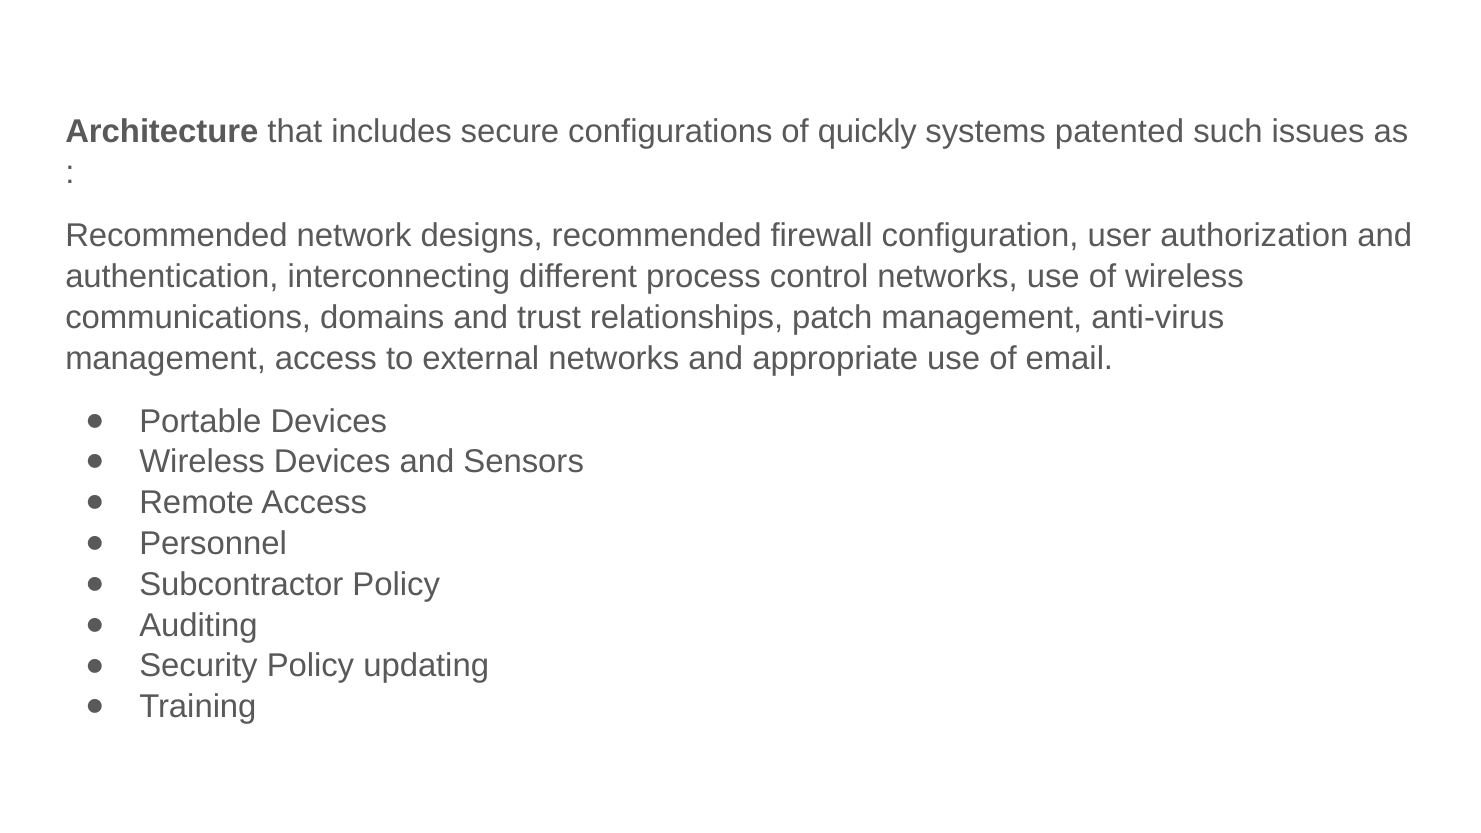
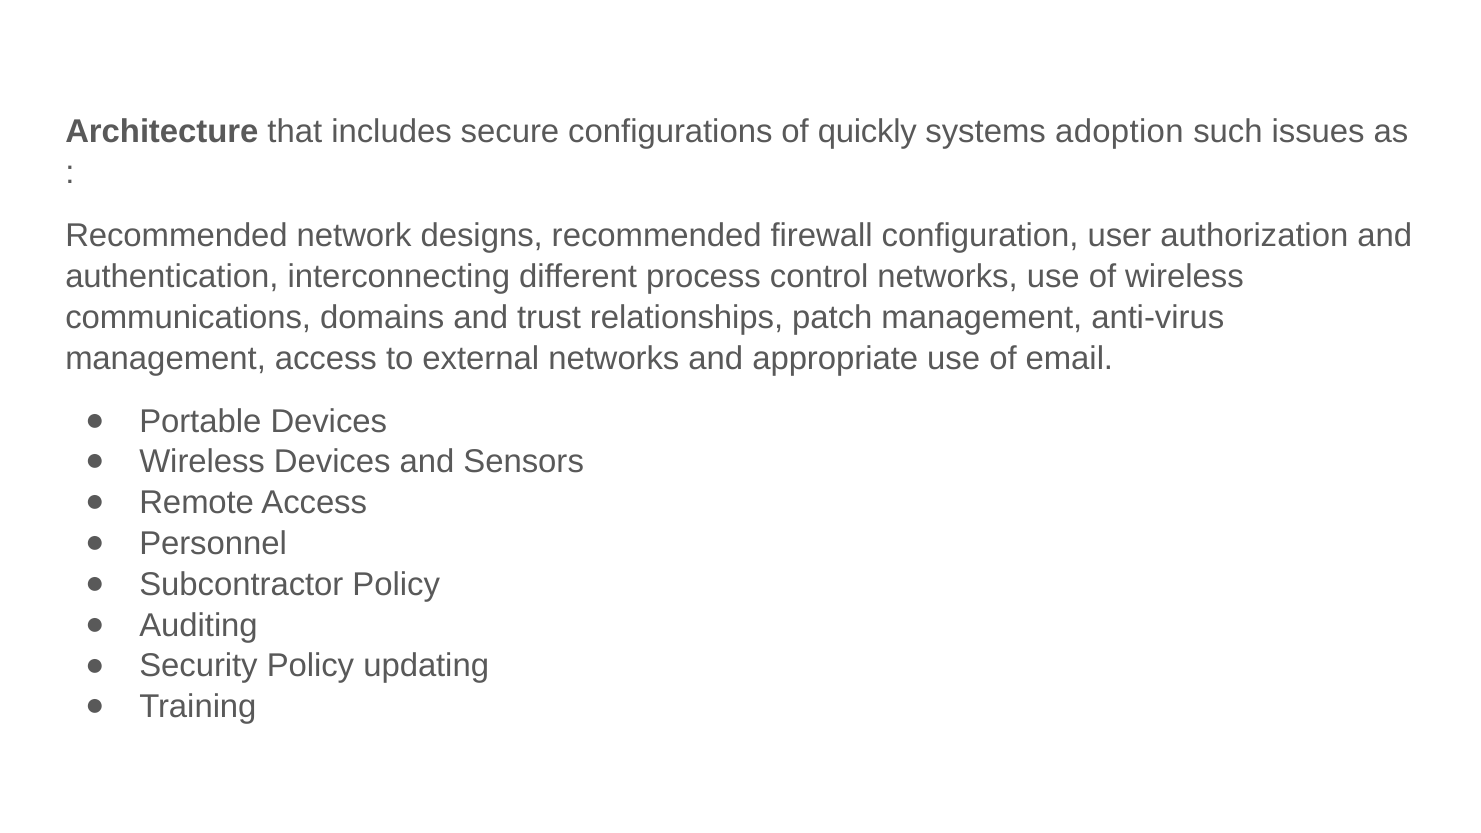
patented: patented -> adoption
